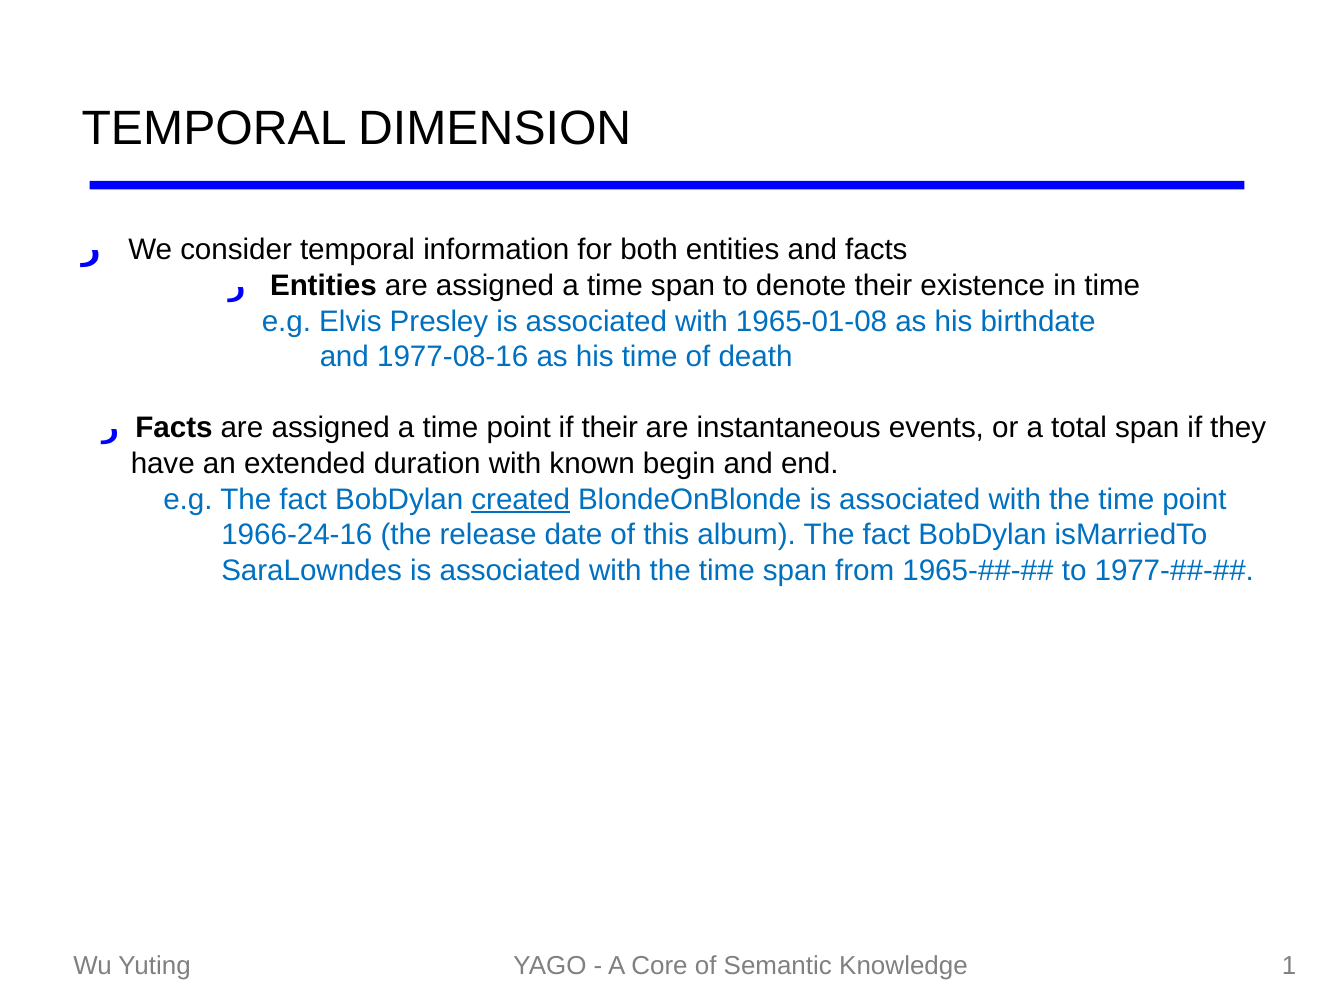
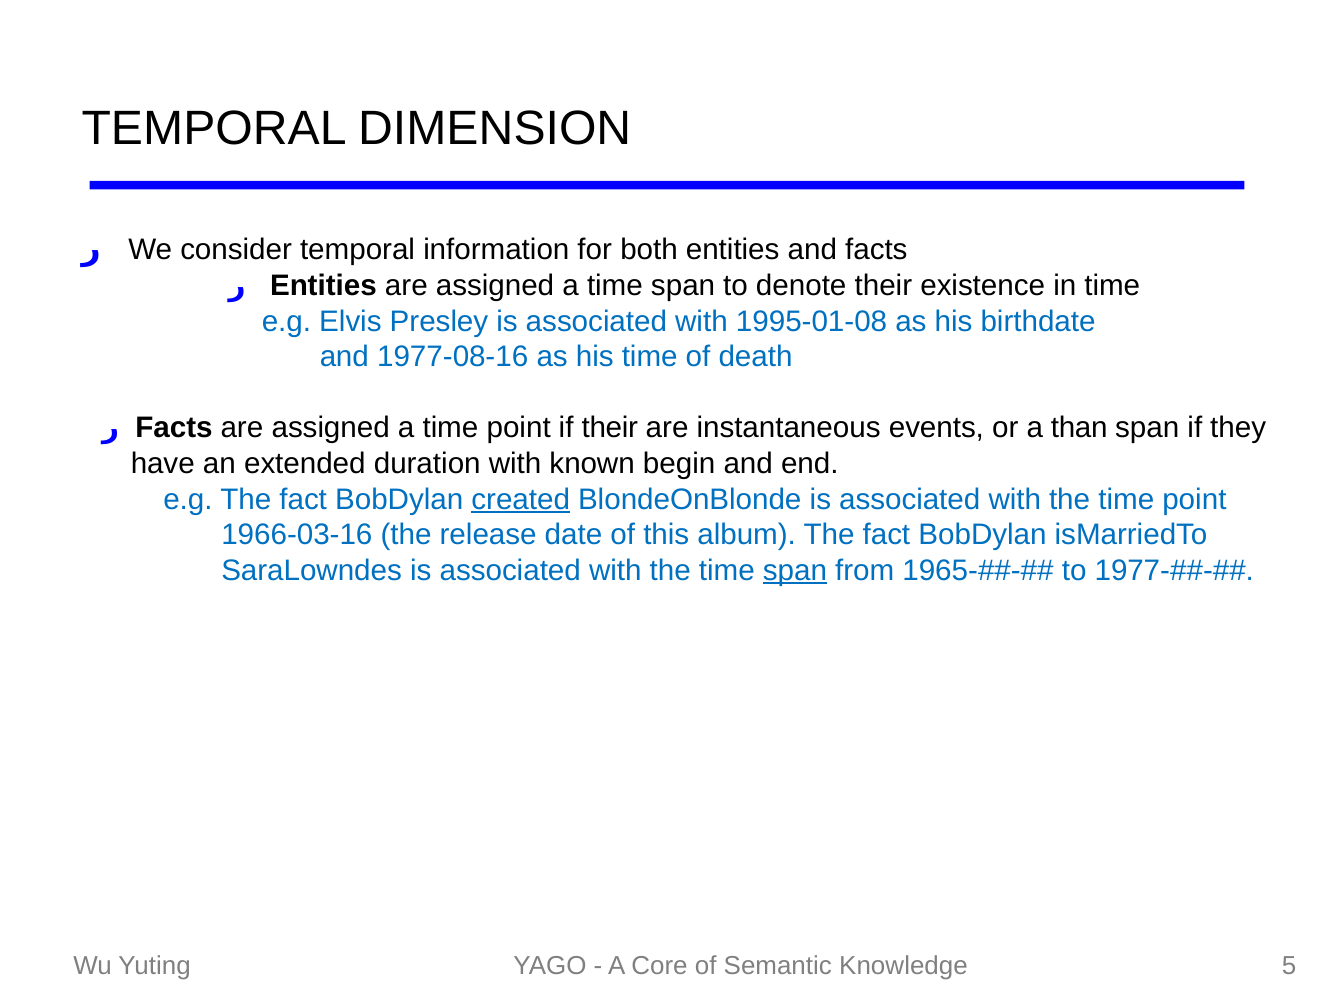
1965-01-08: 1965-01-08 -> 1995-01-08
total: total -> than
1966-24-16: 1966-24-16 -> 1966-03-16
span at (795, 570) underline: none -> present
1: 1 -> 5
